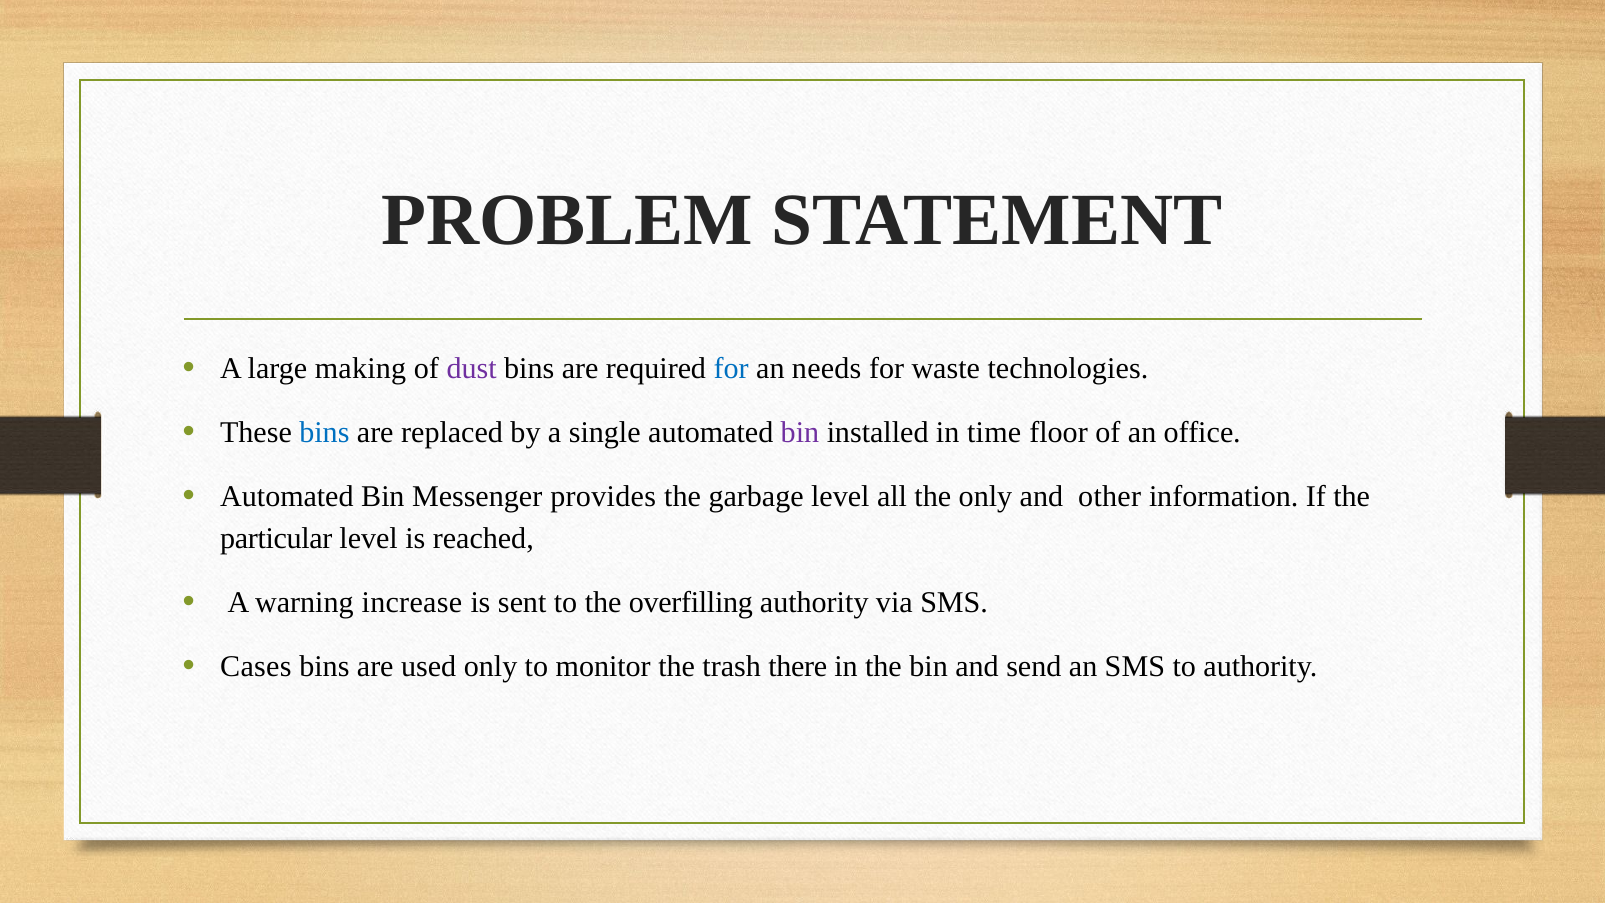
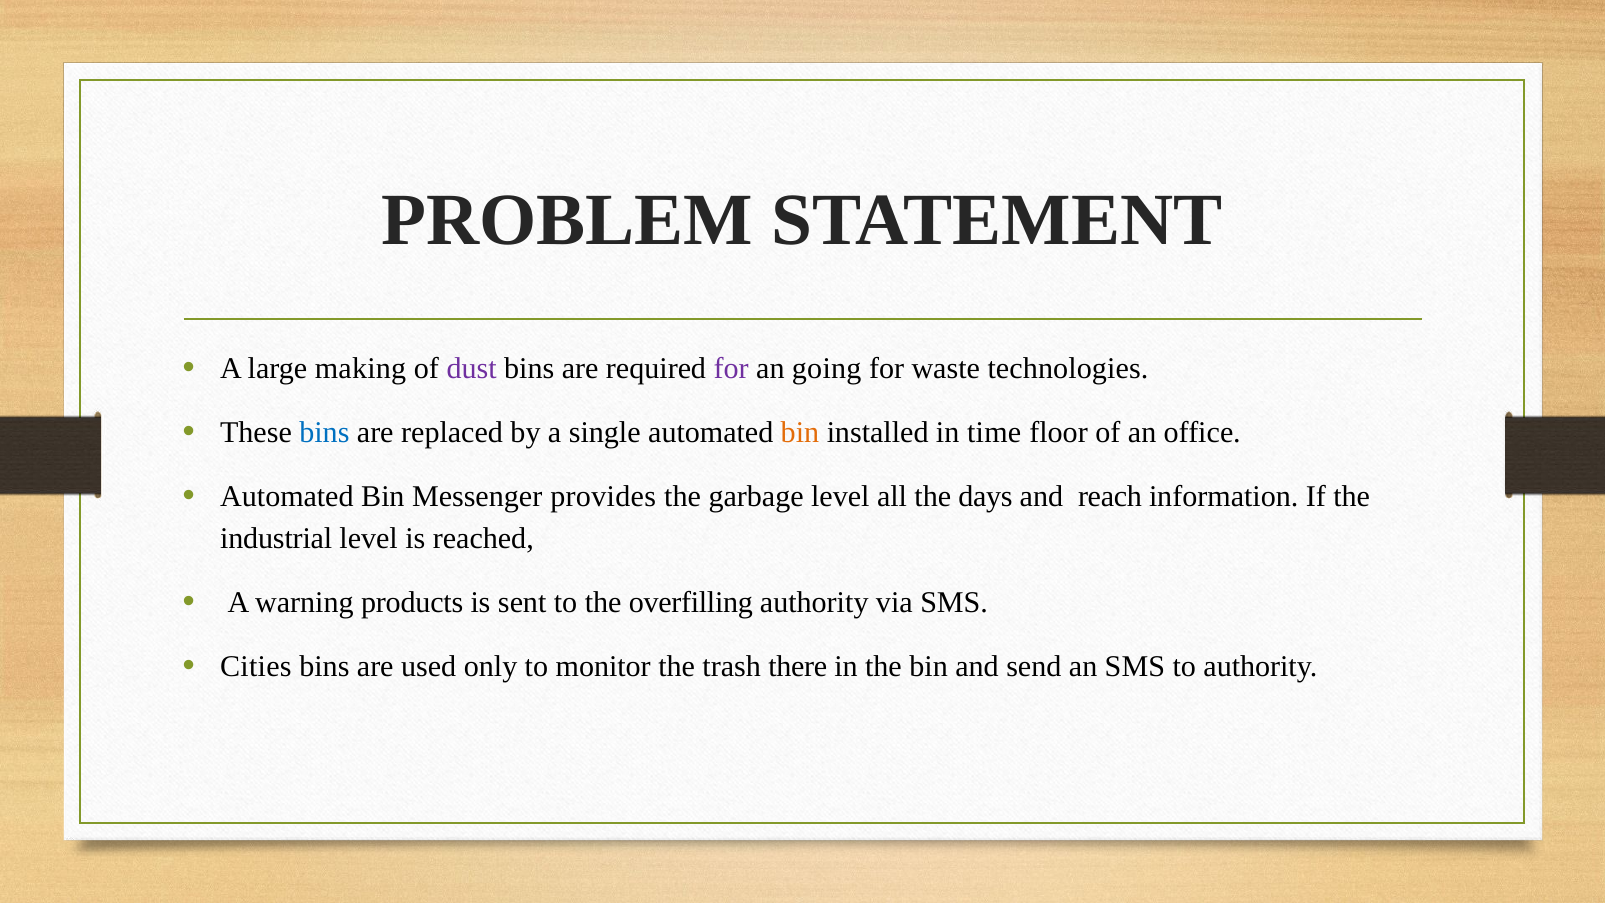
for at (731, 368) colour: blue -> purple
needs: needs -> going
bin at (800, 432) colour: purple -> orange
the only: only -> days
other: other -> reach
particular: particular -> industrial
increase: increase -> products
Cases: Cases -> Cities
